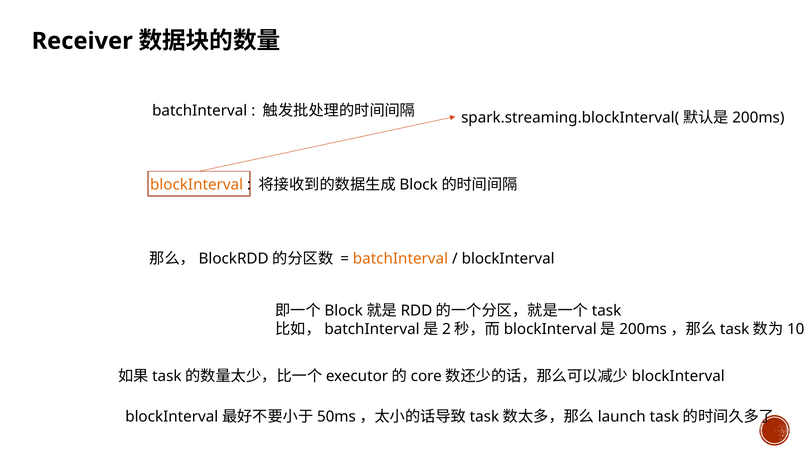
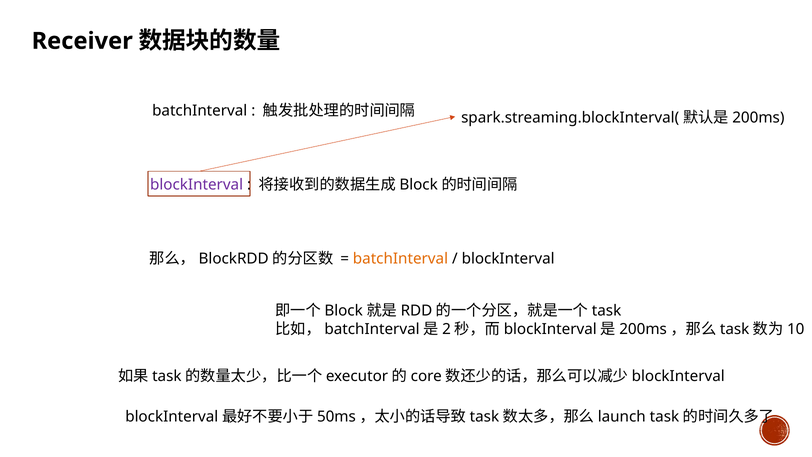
blockInterval at (197, 184) colour: orange -> purple
